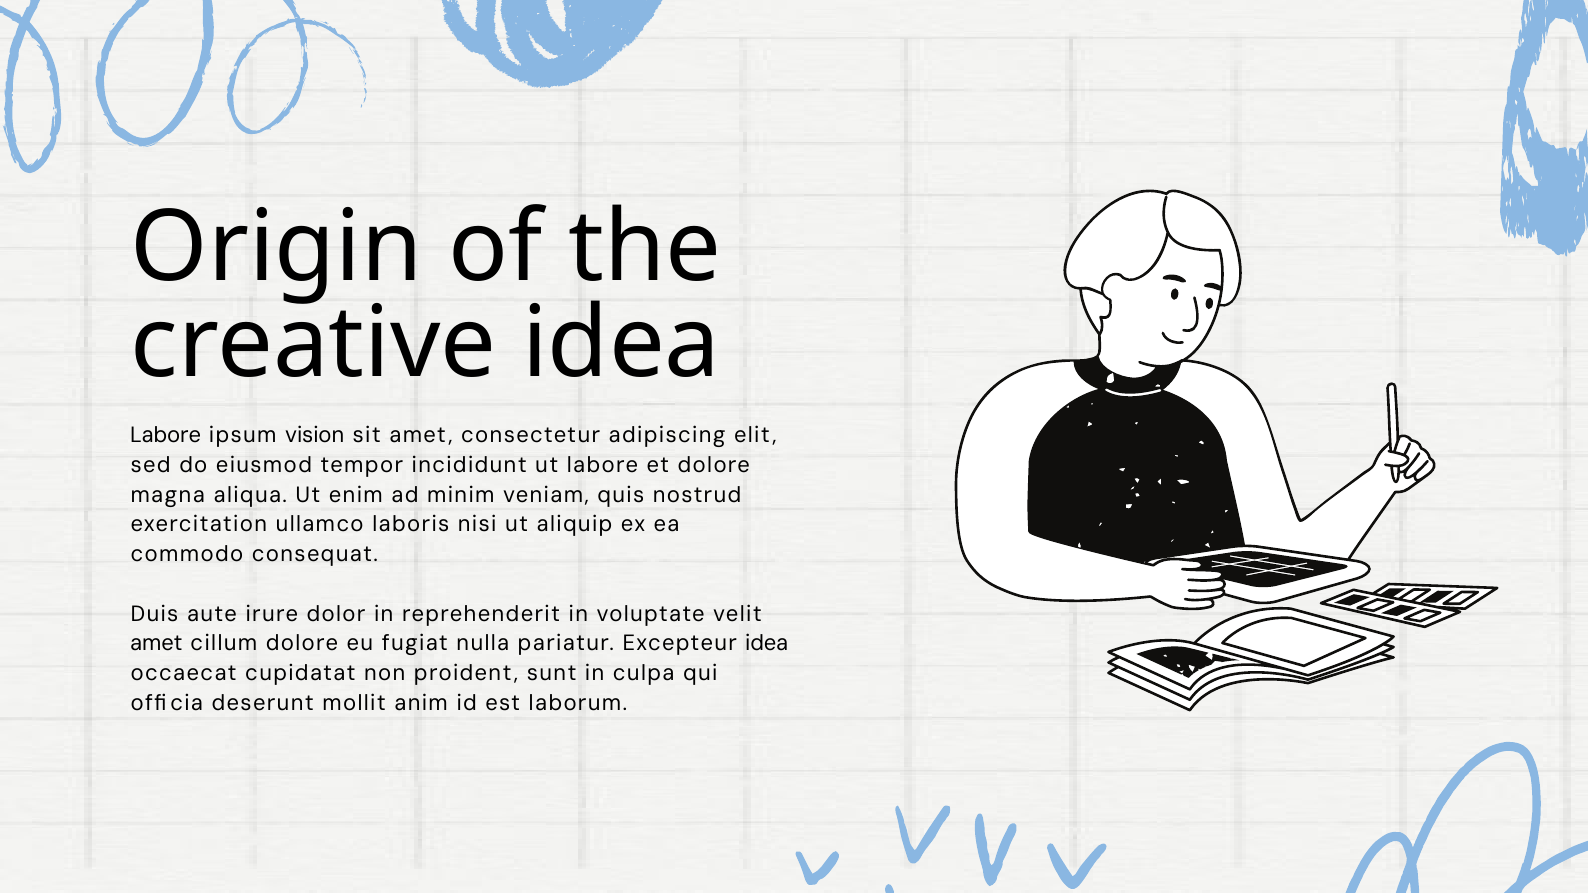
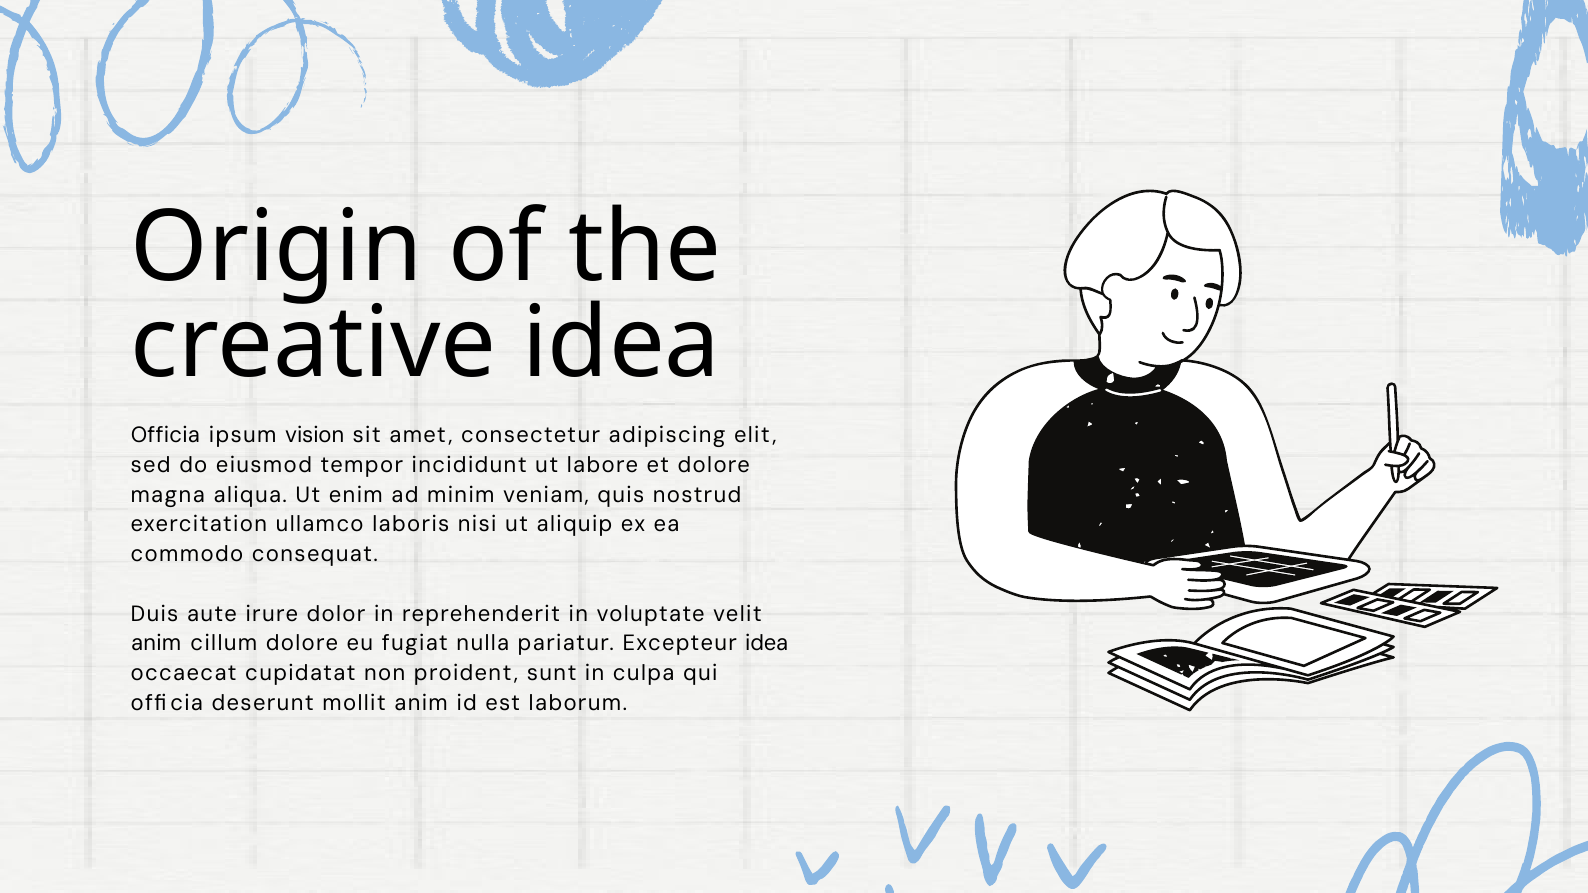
Labore at (166, 435): Labore -> Officia
amet at (156, 644): amet -> anim
